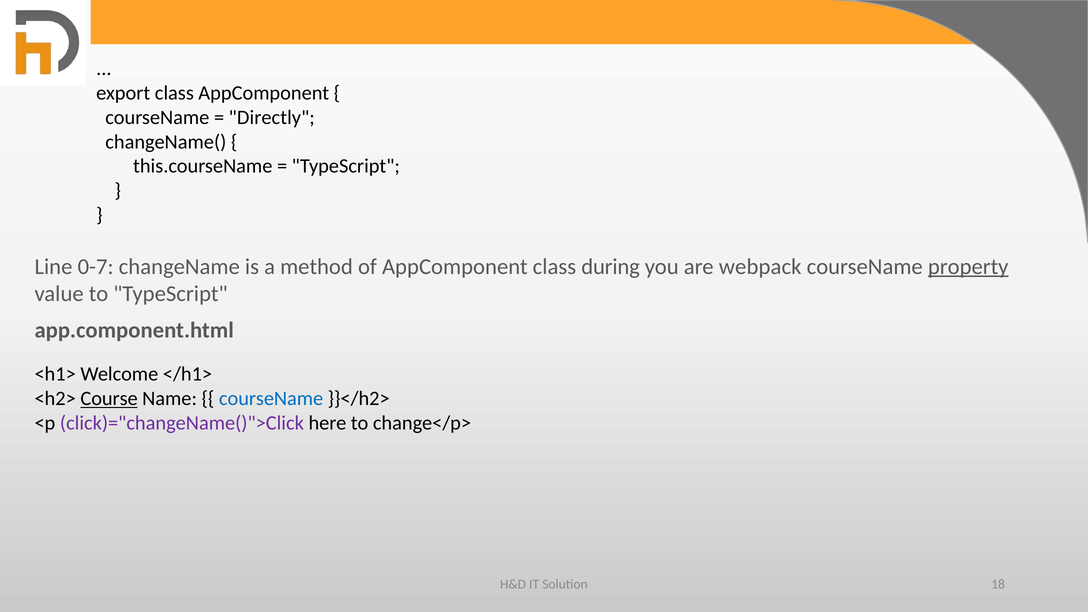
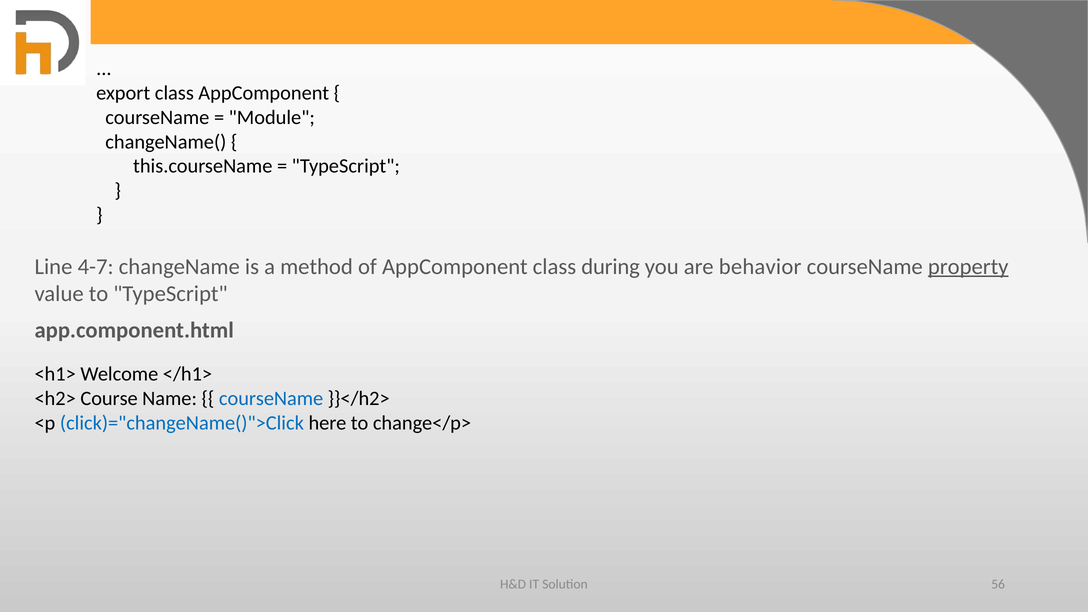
Directly: Directly -> Module
0-7: 0-7 -> 4-7
webpack: webpack -> behavior
Course underline: present -> none
click)="changeName()">Click colour: purple -> blue
18: 18 -> 56
